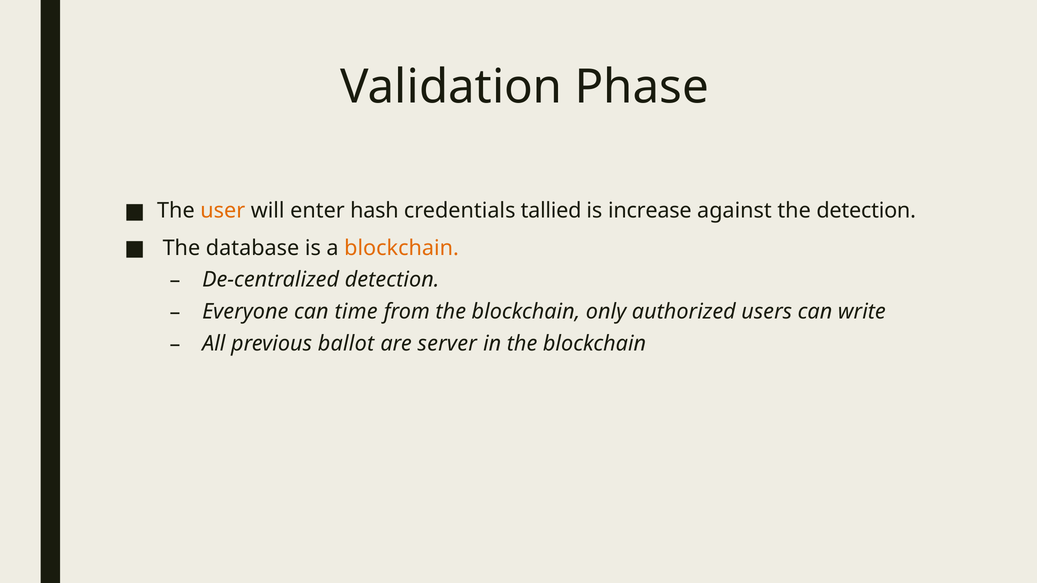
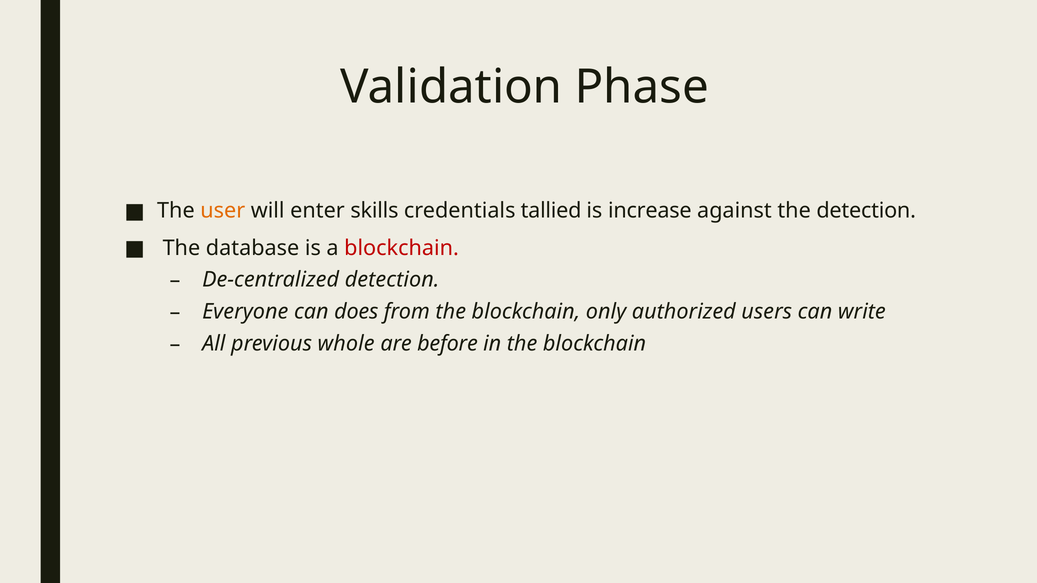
hash: hash -> skills
blockchain at (402, 248) colour: orange -> red
time: time -> does
ballot: ballot -> whole
server: server -> before
